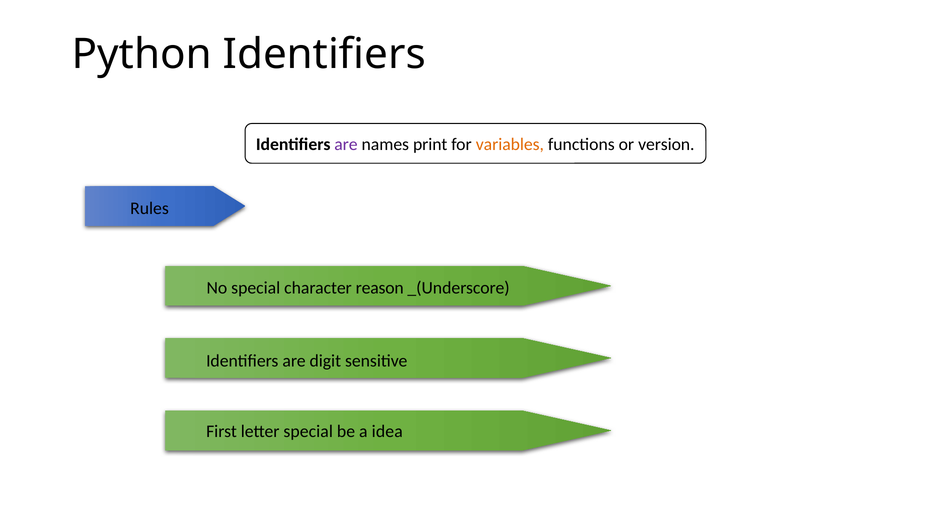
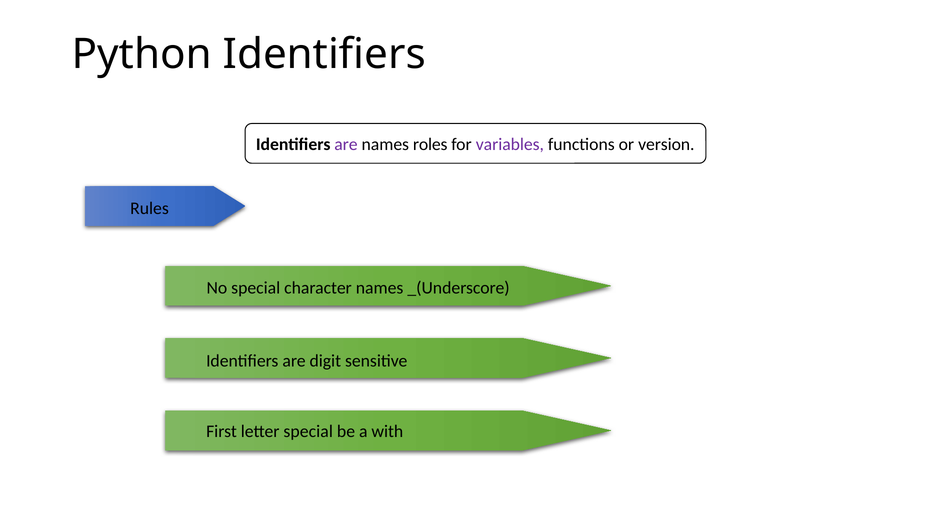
print: print -> roles
variables colour: orange -> purple
character reason: reason -> names
idea: idea -> with
